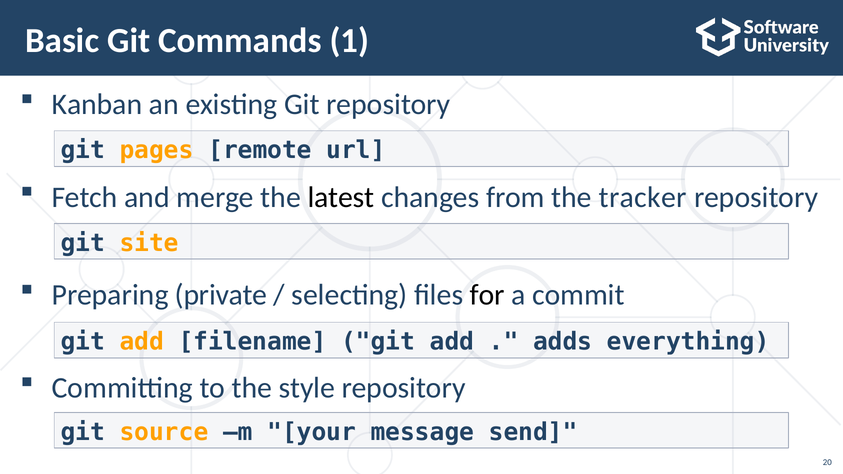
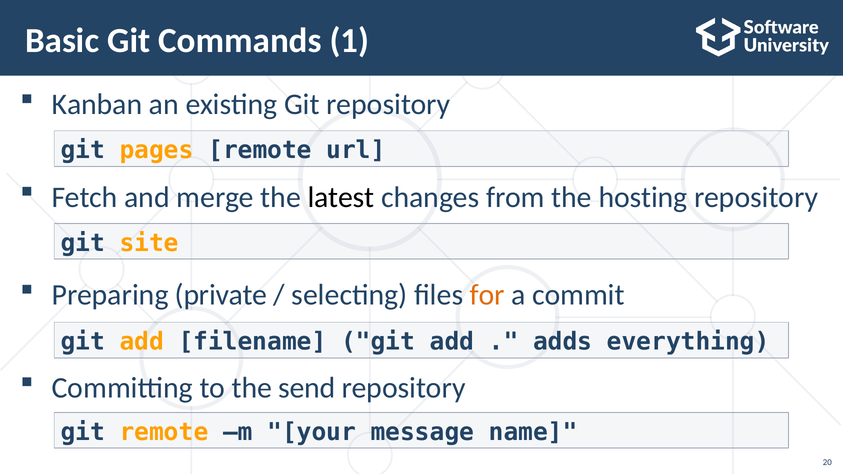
tracker: tracker -> hosting
for colour: black -> orange
style: style -> send
git source: source -> remote
send: send -> name
